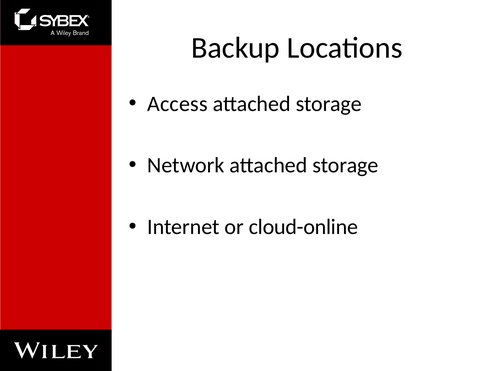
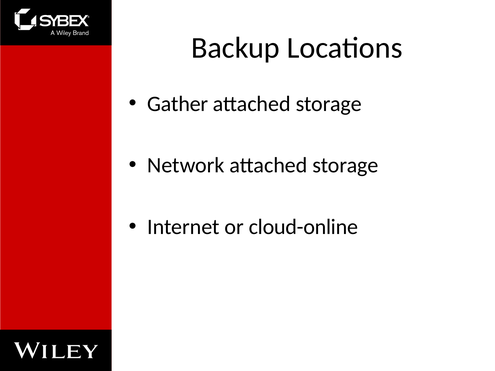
Access: Access -> Gather
